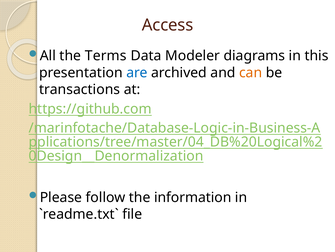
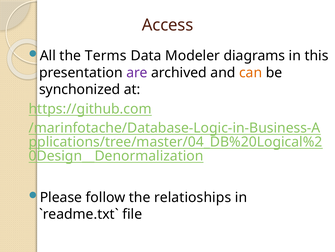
are colour: blue -> purple
transactions: transactions -> synchonized
information: information -> relatioships
